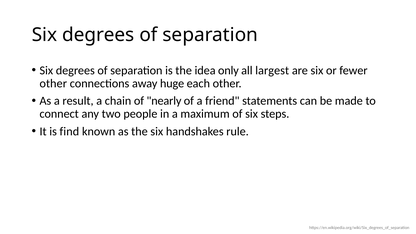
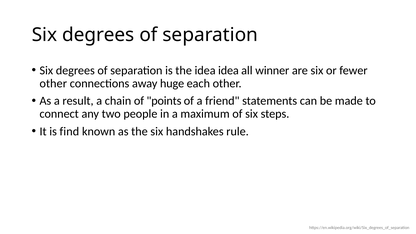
idea only: only -> idea
largest: largest -> winner
nearly: nearly -> points
